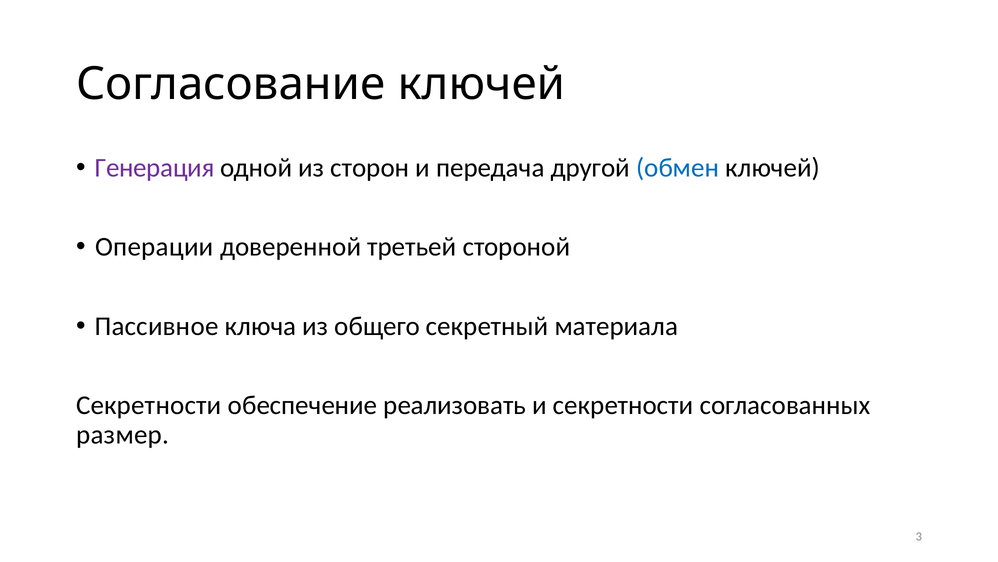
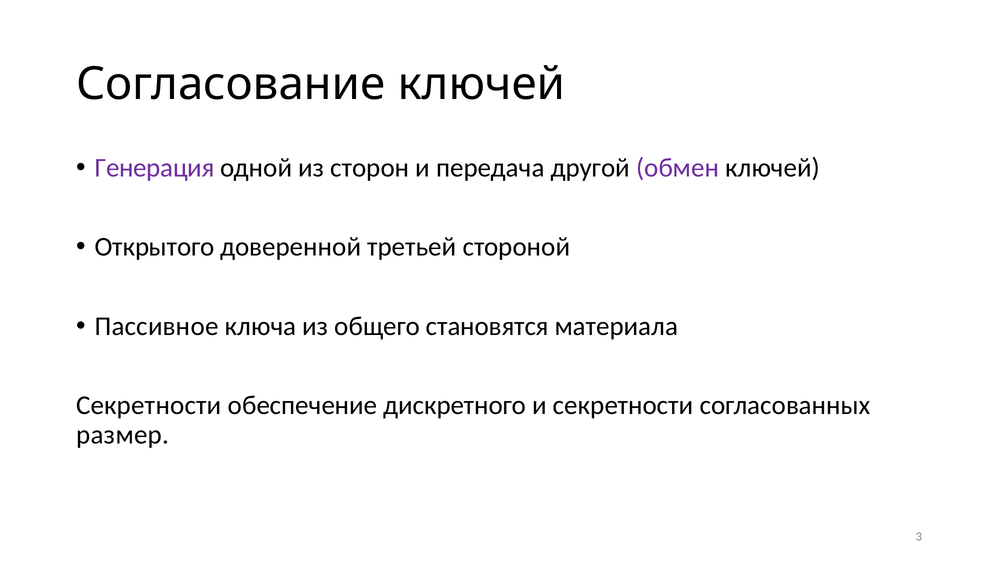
обмен colour: blue -> purple
Операции: Операции -> Открытого
секретный: секретный -> становятся
реализовать: реализовать -> дискретного
